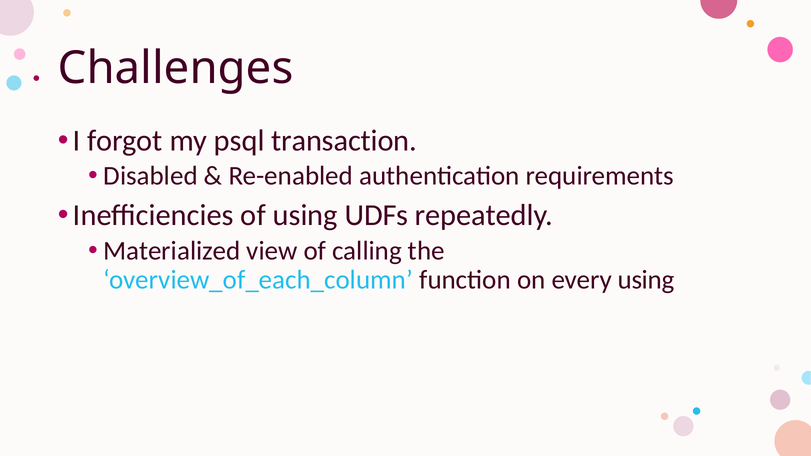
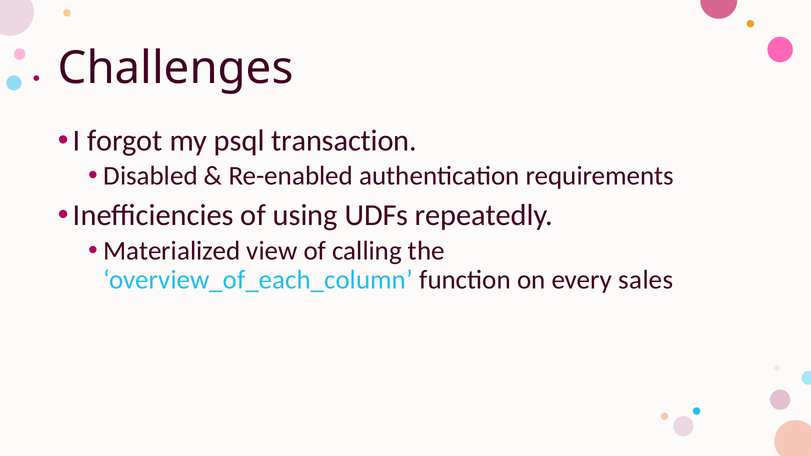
every using: using -> sales
